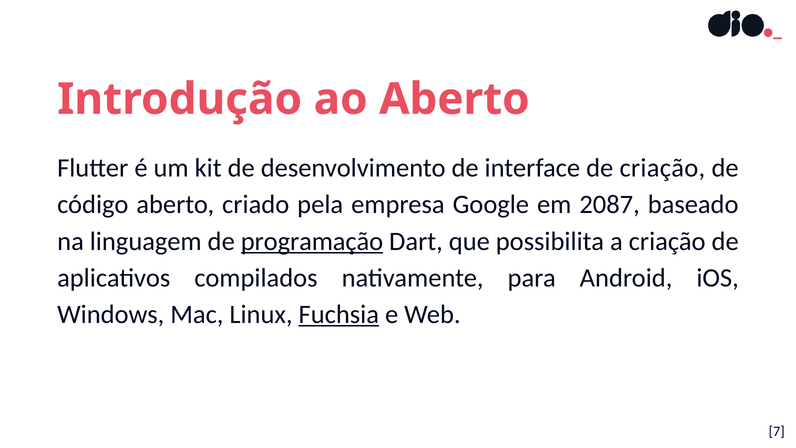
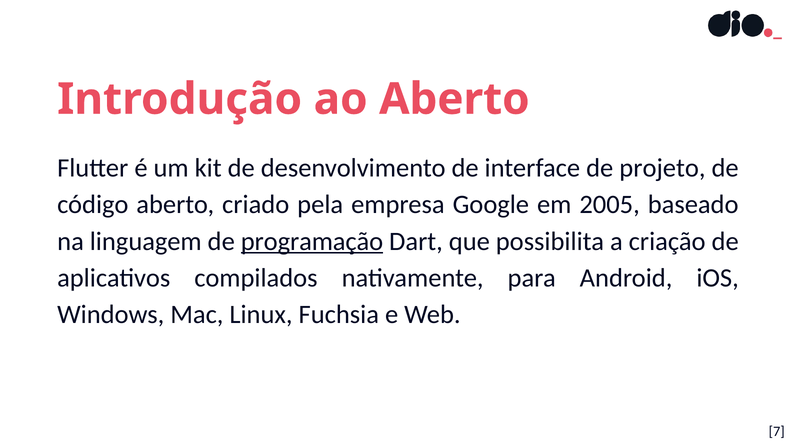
de criação: criação -> projeto
2087: 2087 -> 2005
Fuchsia underline: present -> none
